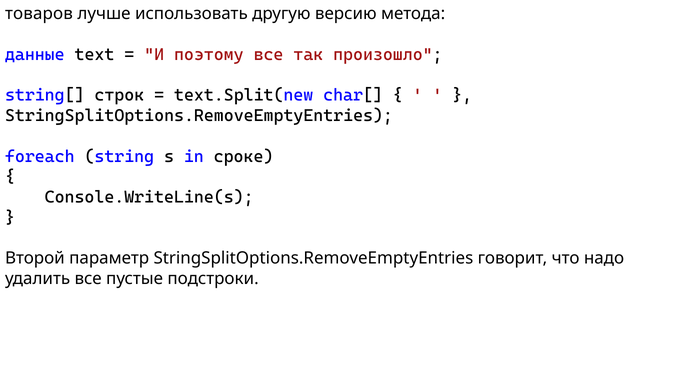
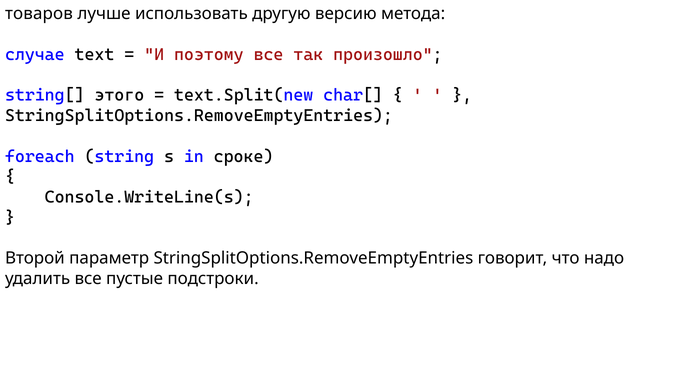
данные: данные -> случае
строк: строк -> этого
